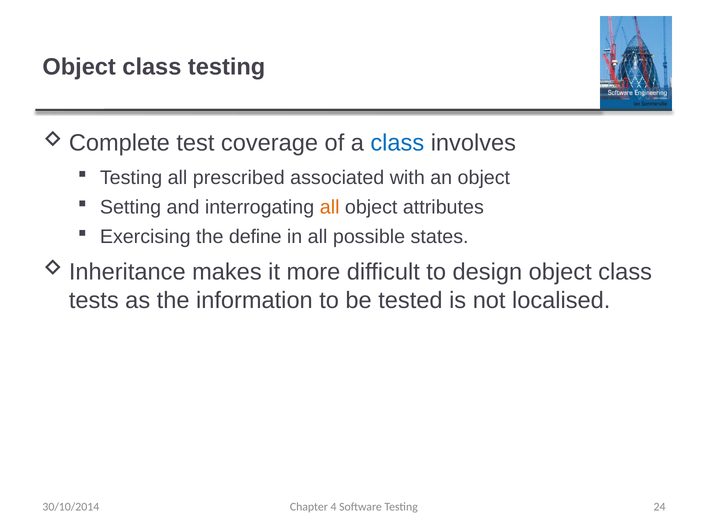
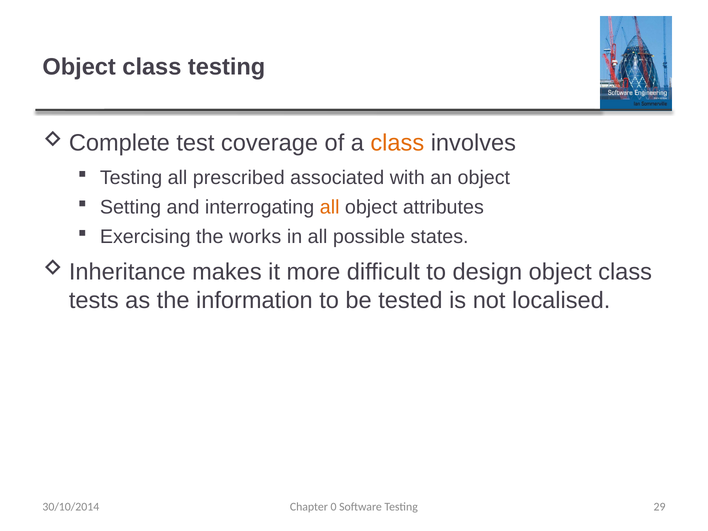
class at (397, 143) colour: blue -> orange
define: define -> works
4: 4 -> 0
24: 24 -> 29
